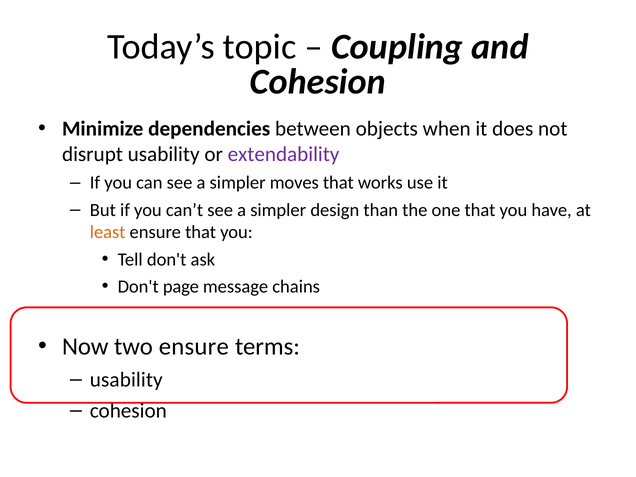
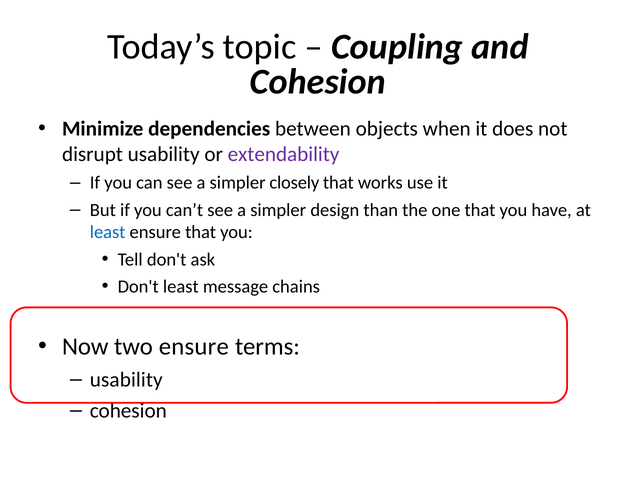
moves: moves -> closely
least at (108, 232) colour: orange -> blue
Don't page: page -> least
